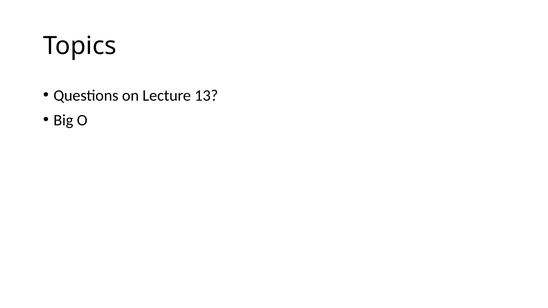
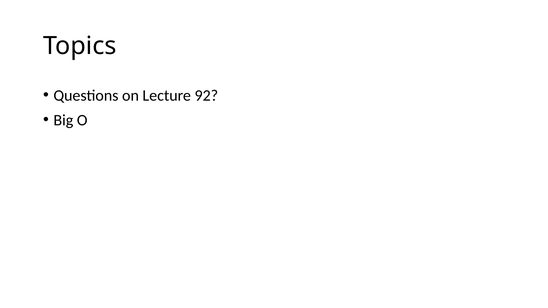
13: 13 -> 92
